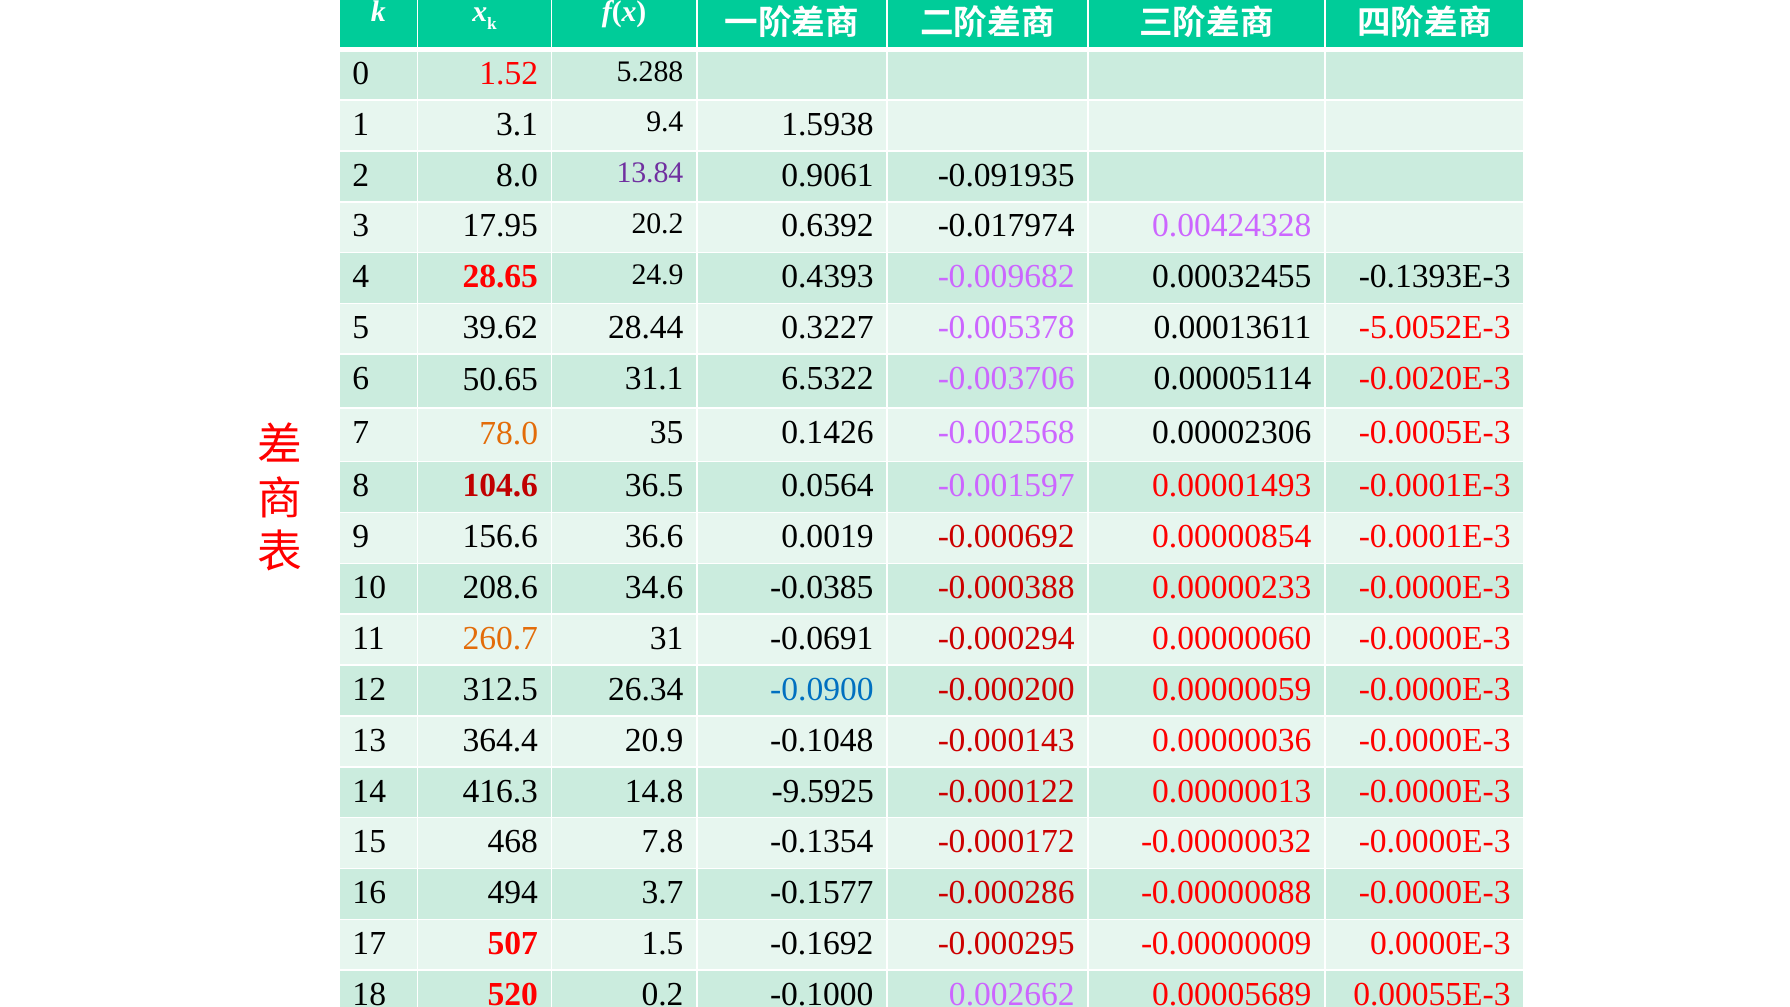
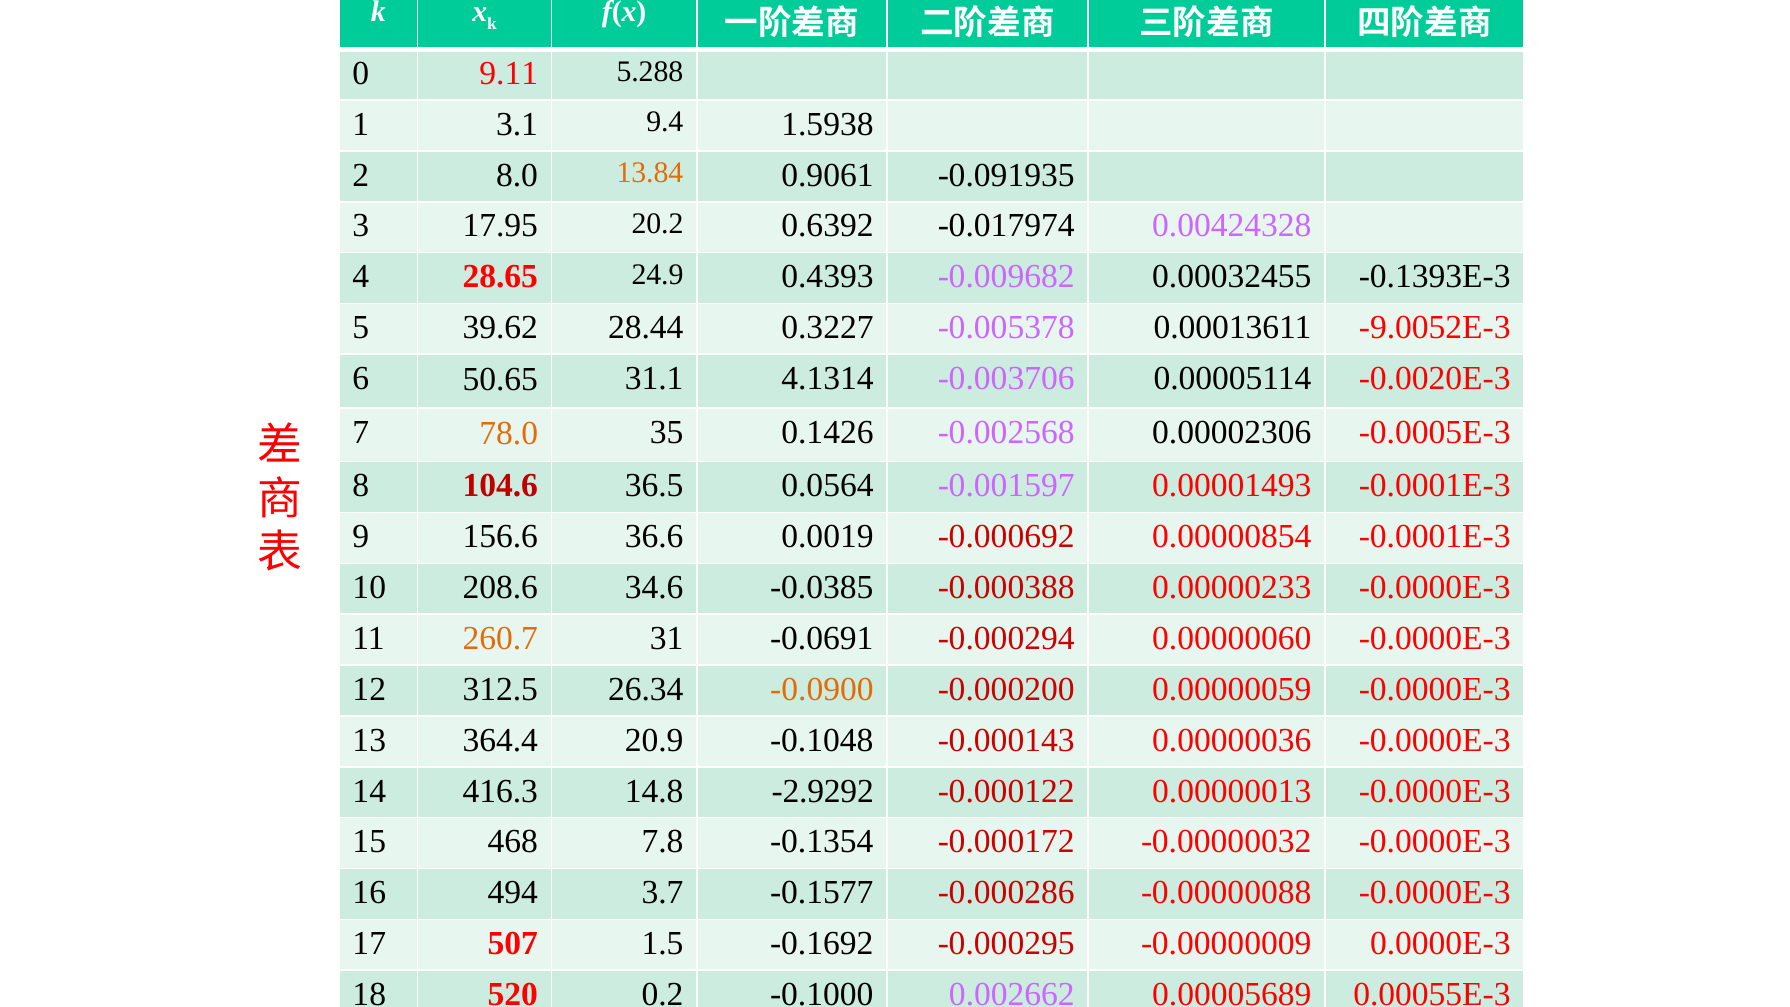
1.52: 1.52 -> 9.11
13.84 colour: purple -> orange
-5.0052E-3: -5.0052E-3 -> -9.0052E-3
6.5322: 6.5322 -> 4.1314
-0.0900 colour: blue -> orange
-9.5925: -9.5925 -> -2.9292
